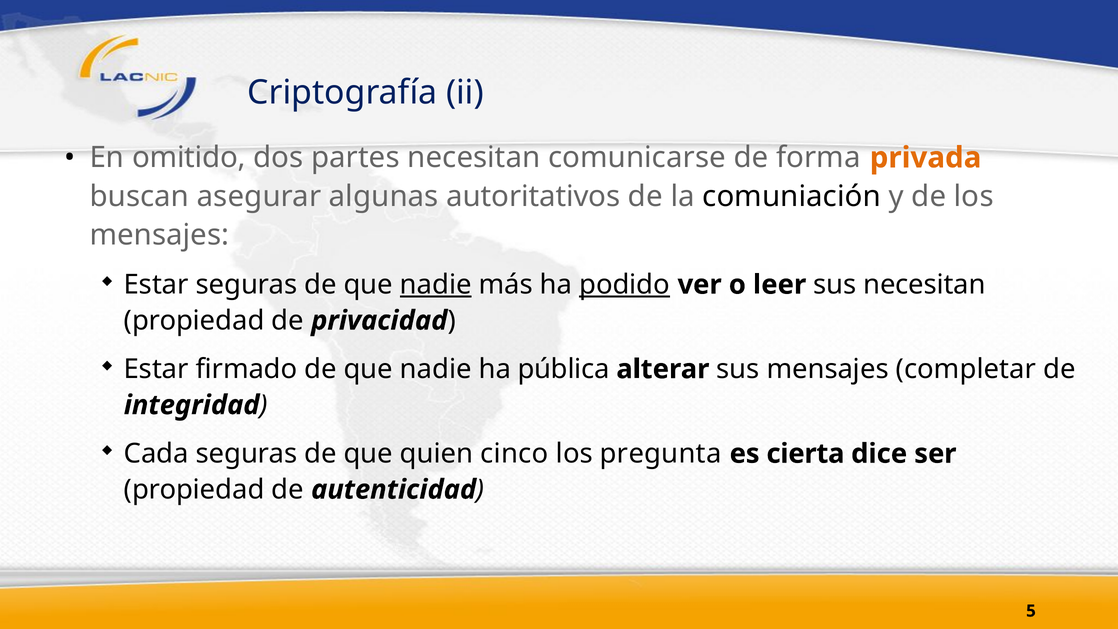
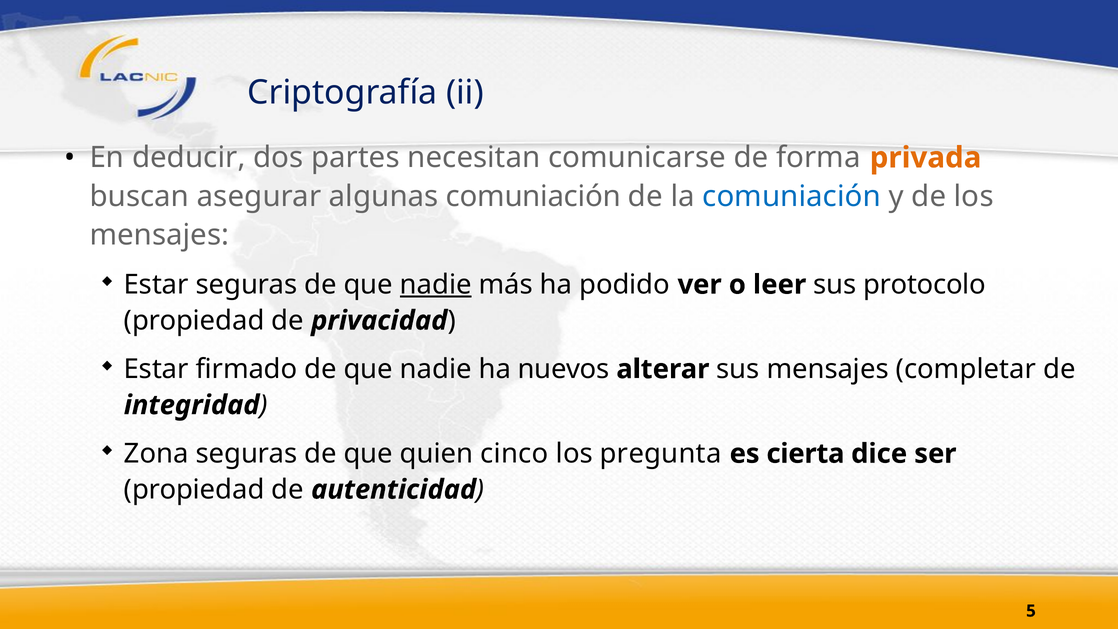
omitido: omitido -> deducir
algunas autoritativos: autoritativos -> comuniación
comuniación at (792, 196) colour: black -> blue
podido underline: present -> none
sus necesitan: necesitan -> protocolo
pública: pública -> nuevos
Cada: Cada -> Zona
